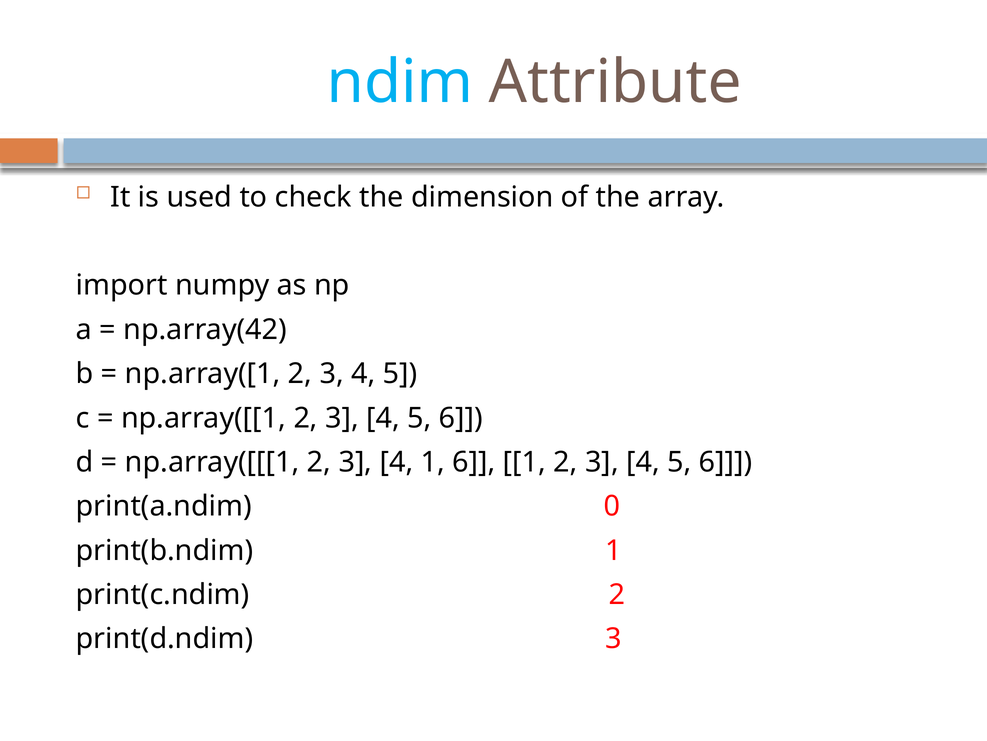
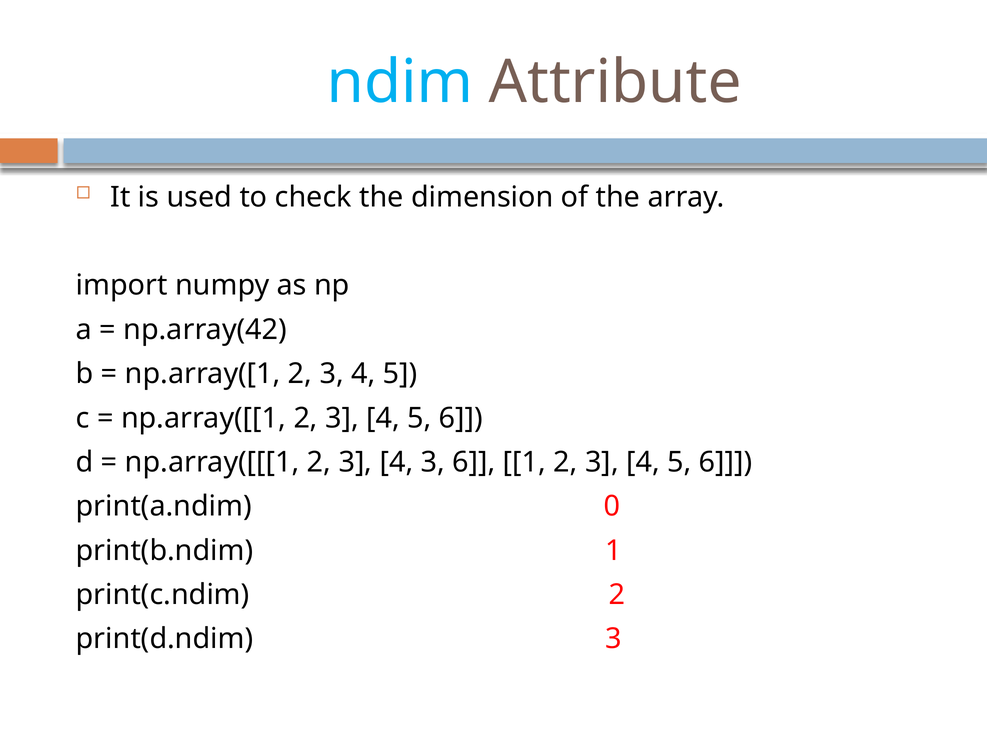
4 1: 1 -> 3
